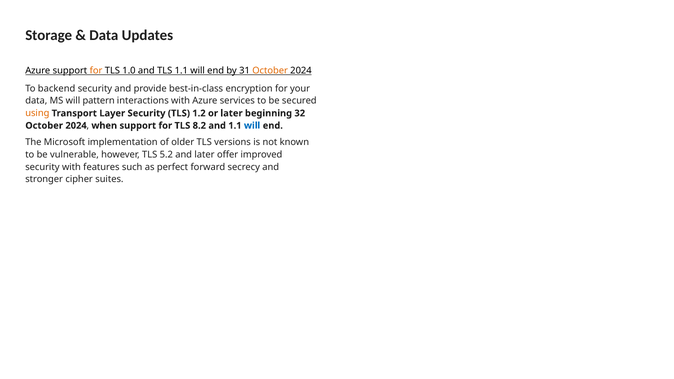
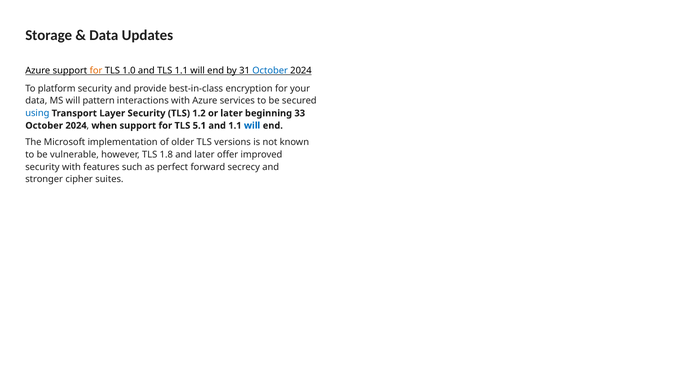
October at (270, 71) colour: orange -> blue
backend: backend -> platform
using colour: orange -> blue
32: 32 -> 33
8.2: 8.2 -> 5.1
5.2: 5.2 -> 1.8
